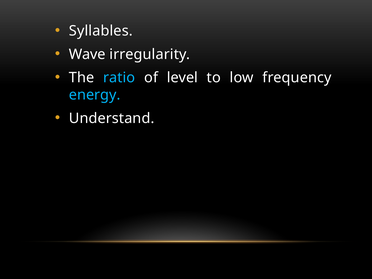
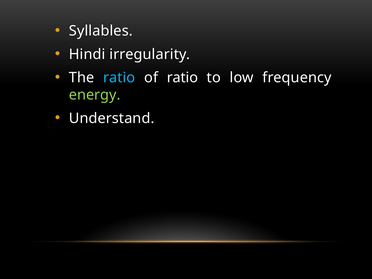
Wave: Wave -> Hindi
of level: level -> ratio
energy colour: light blue -> light green
